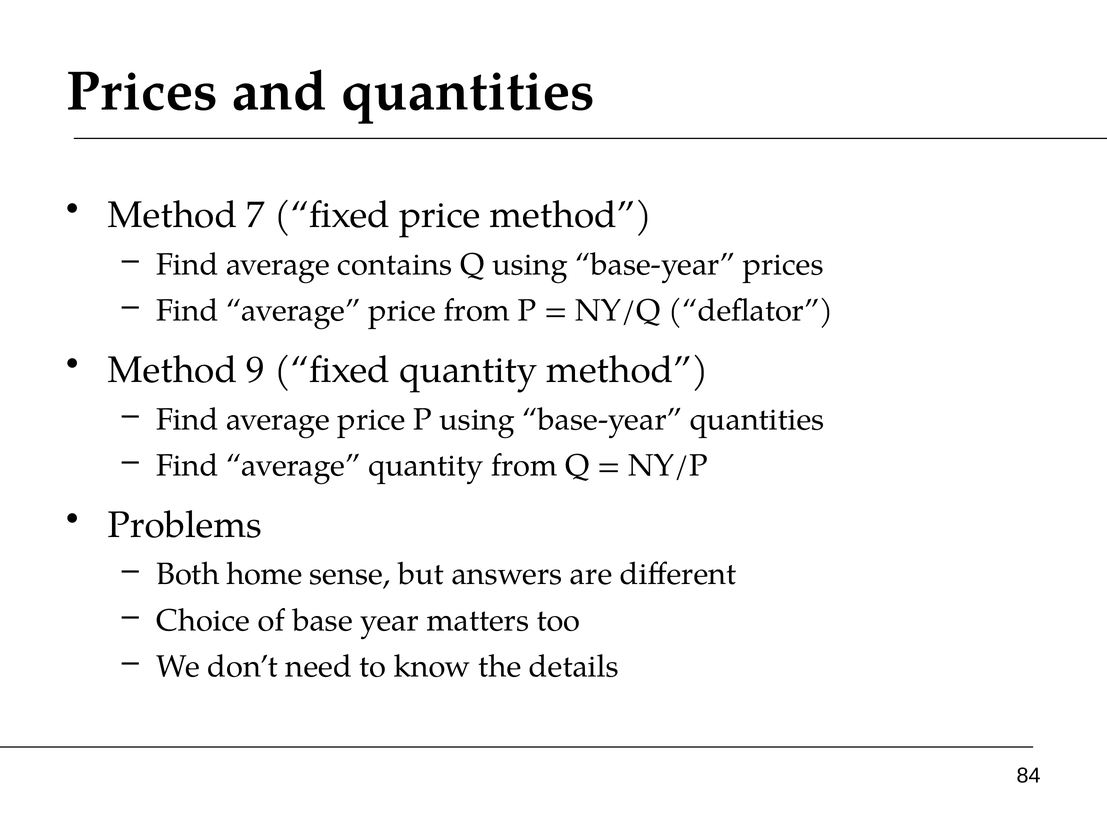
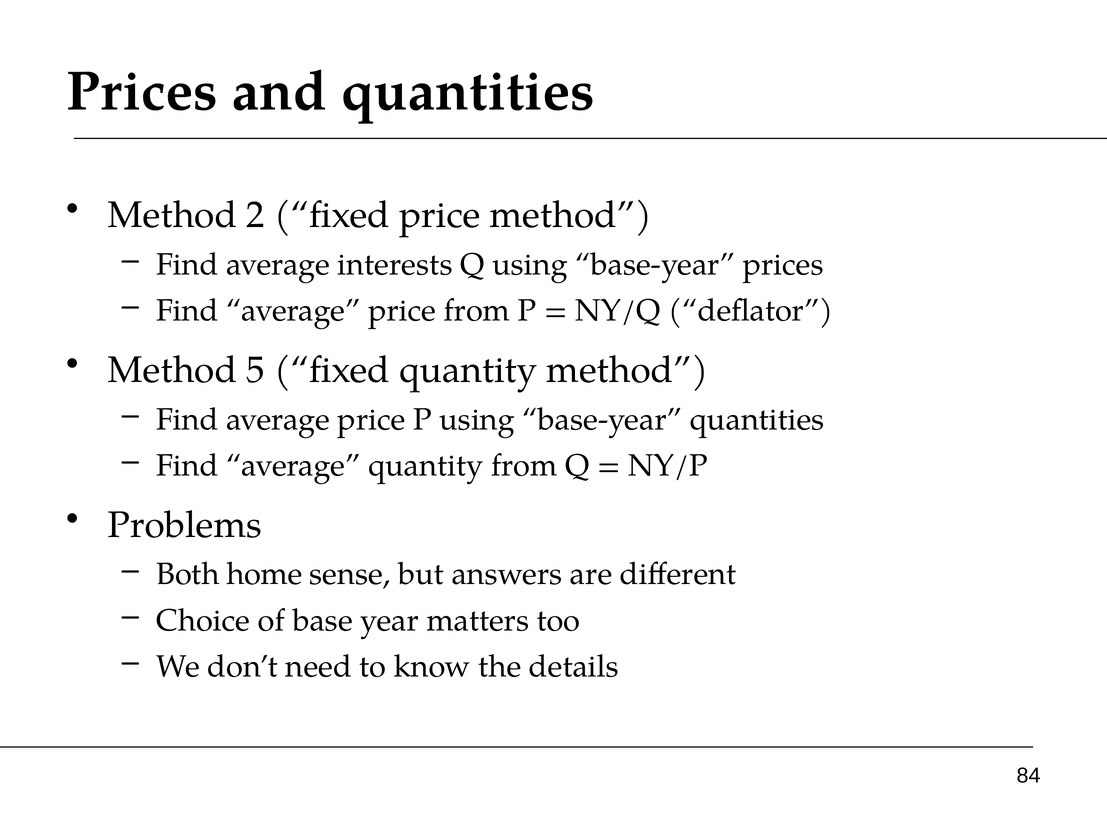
7: 7 -> 2
contains: contains -> interests
9: 9 -> 5
